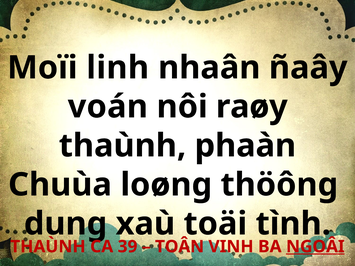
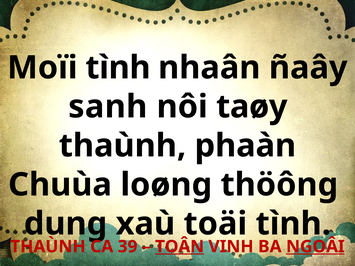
Moïi linh: linh -> tình
voán: voán -> sanh
raøy: raøy -> taøy
TOÂN underline: none -> present
